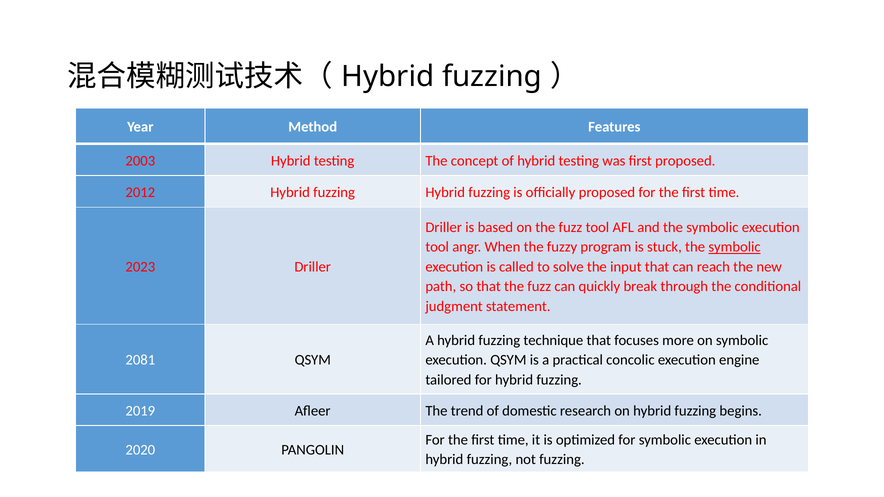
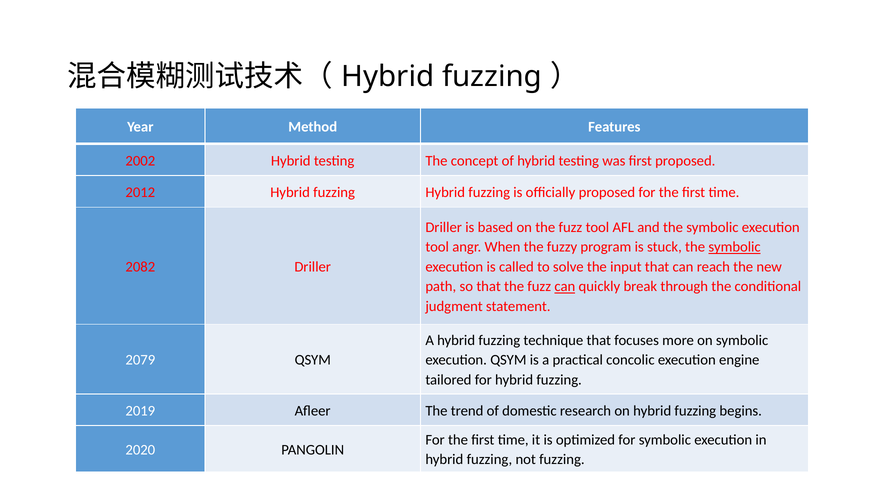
2003: 2003 -> 2002
2023: 2023 -> 2082
can at (565, 287) underline: none -> present
2081: 2081 -> 2079
